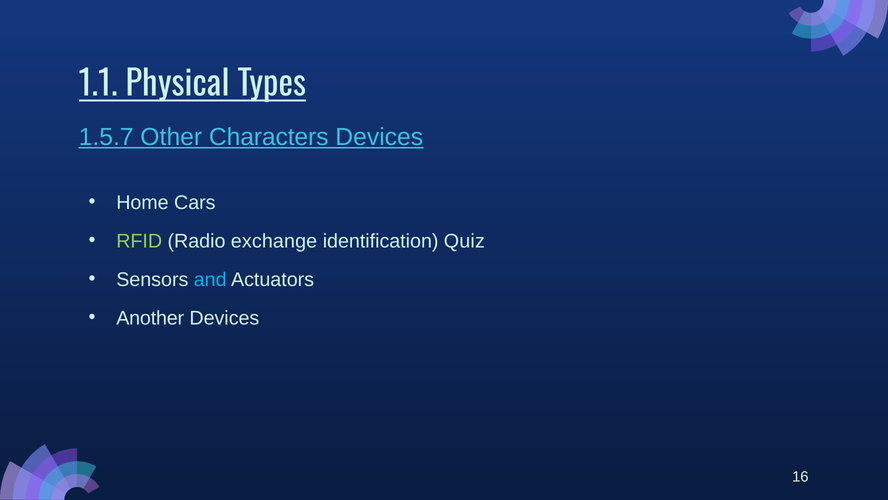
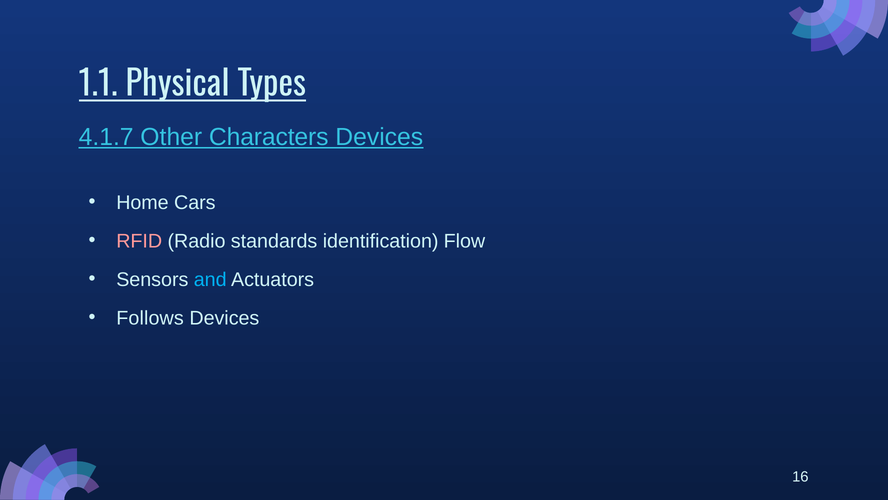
1.5.7: 1.5.7 -> 4.1.7
RFID colour: light green -> pink
exchange: exchange -> standards
Quiz: Quiz -> Flow
Another: Another -> Follows
